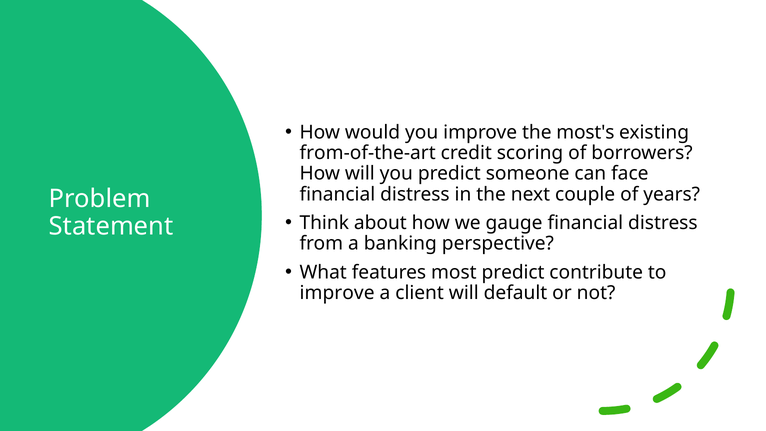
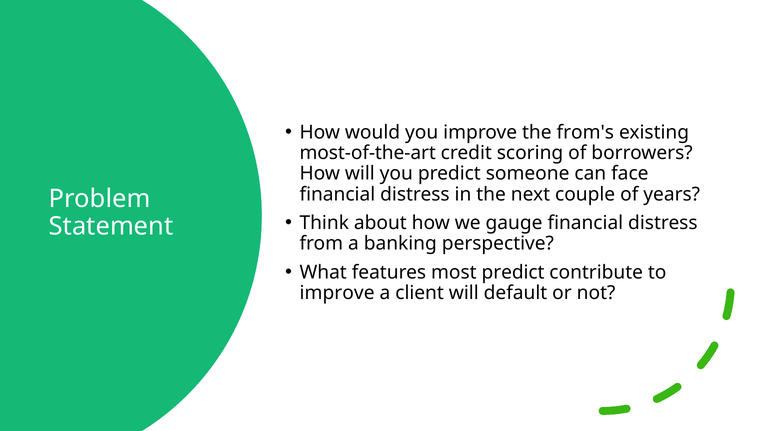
most's: most's -> from's
from-of-the-art: from-of-the-art -> most-of-the-art
